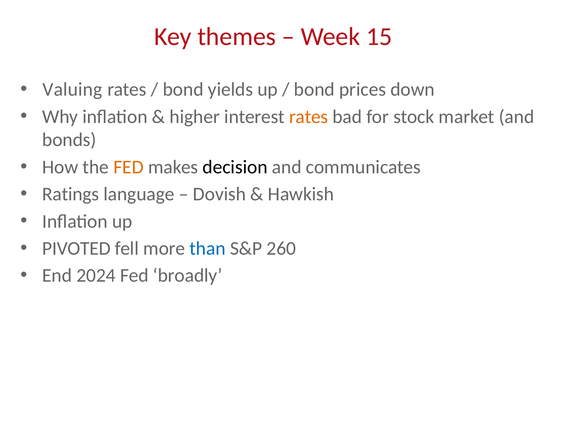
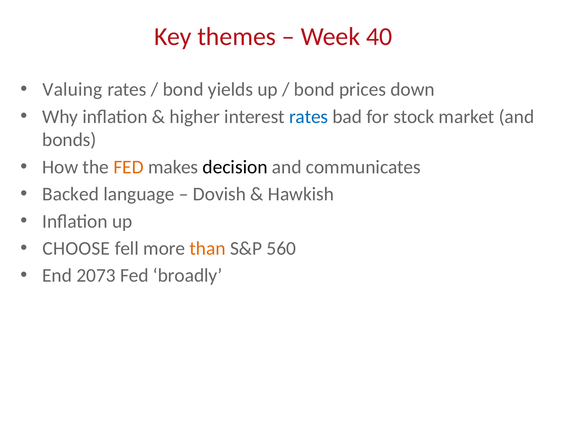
15: 15 -> 40
rates at (309, 117) colour: orange -> blue
Ratings: Ratings -> Backed
PIVOTED: PIVOTED -> CHOOSE
than colour: blue -> orange
260: 260 -> 560
2024: 2024 -> 2073
